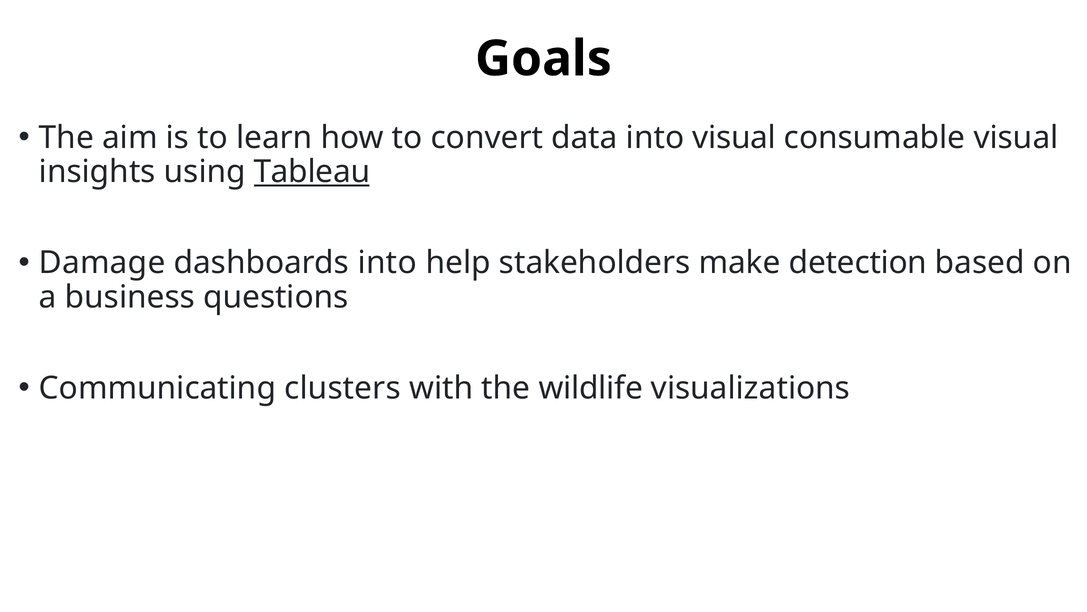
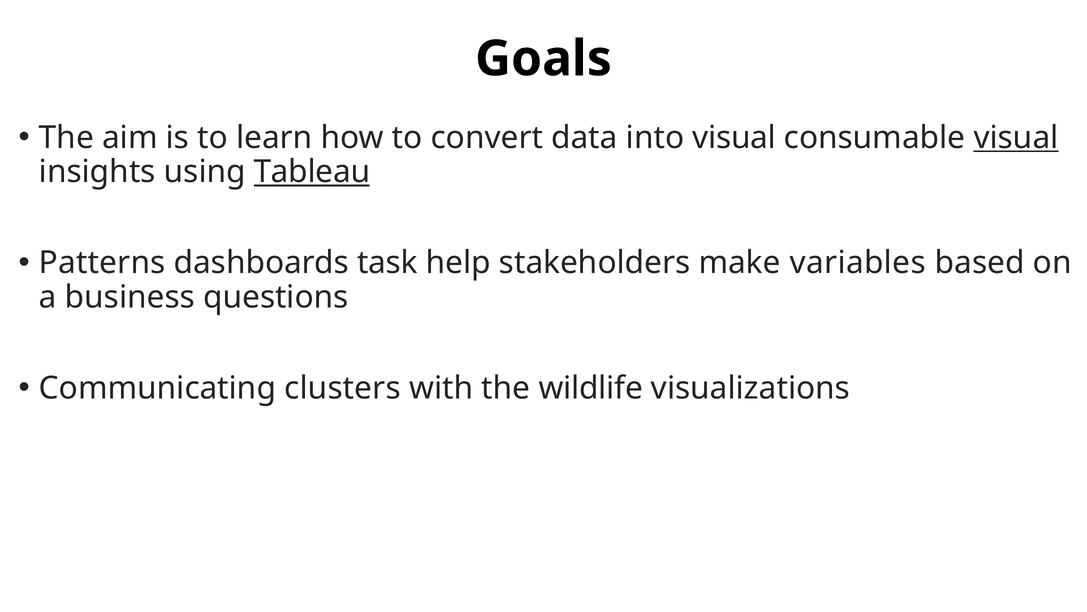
visual at (1016, 137) underline: none -> present
Damage: Damage -> Patterns
dashboards into: into -> task
detection: detection -> variables
